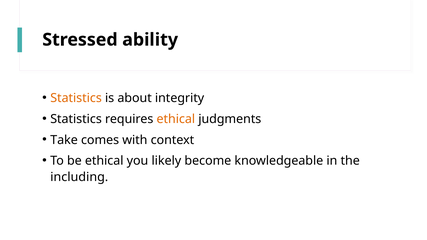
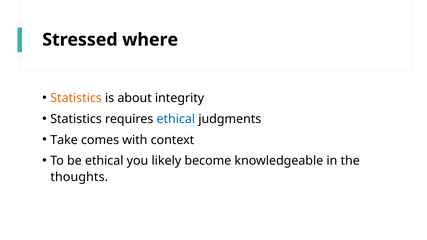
ability: ability -> where
ethical at (176, 119) colour: orange -> blue
including: including -> thoughts
